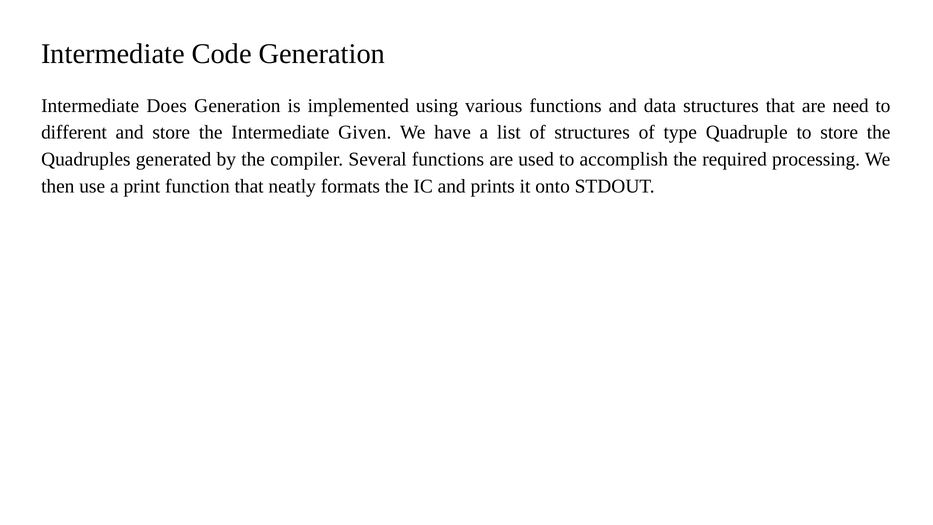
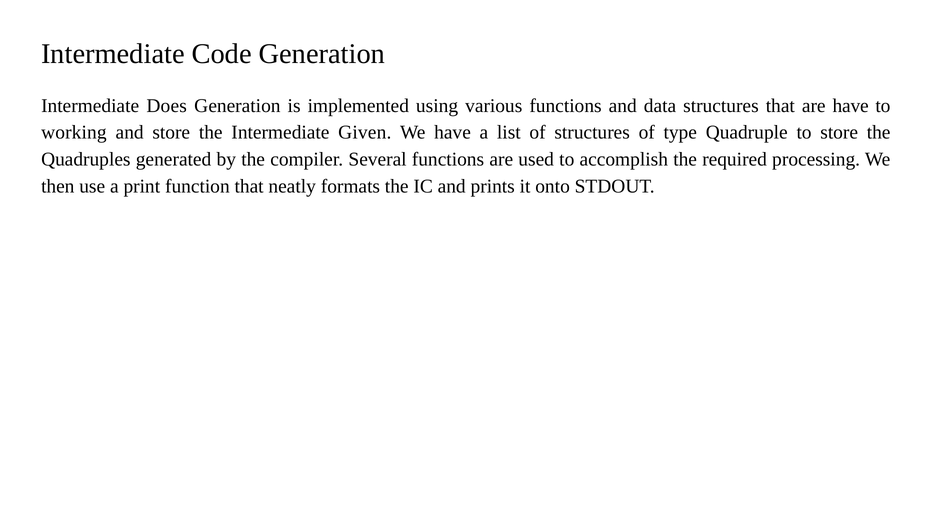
are need: need -> have
different: different -> working
